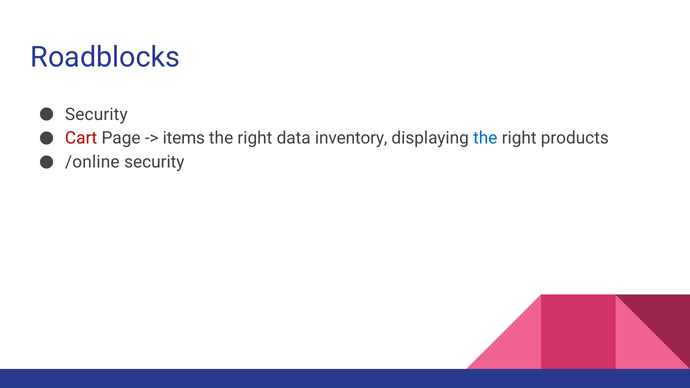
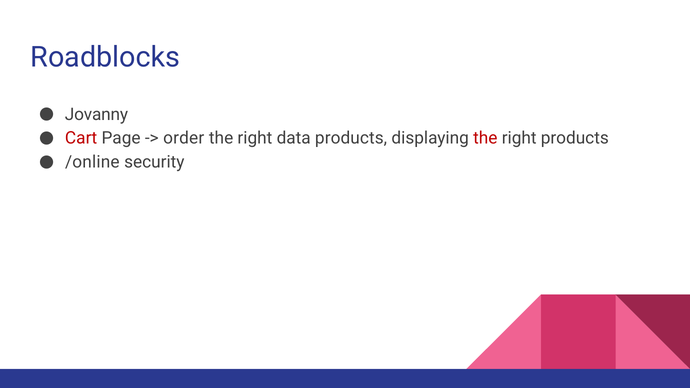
Security at (96, 114): Security -> Jovanny
items: items -> order
data inventory: inventory -> products
the at (485, 138) colour: blue -> red
